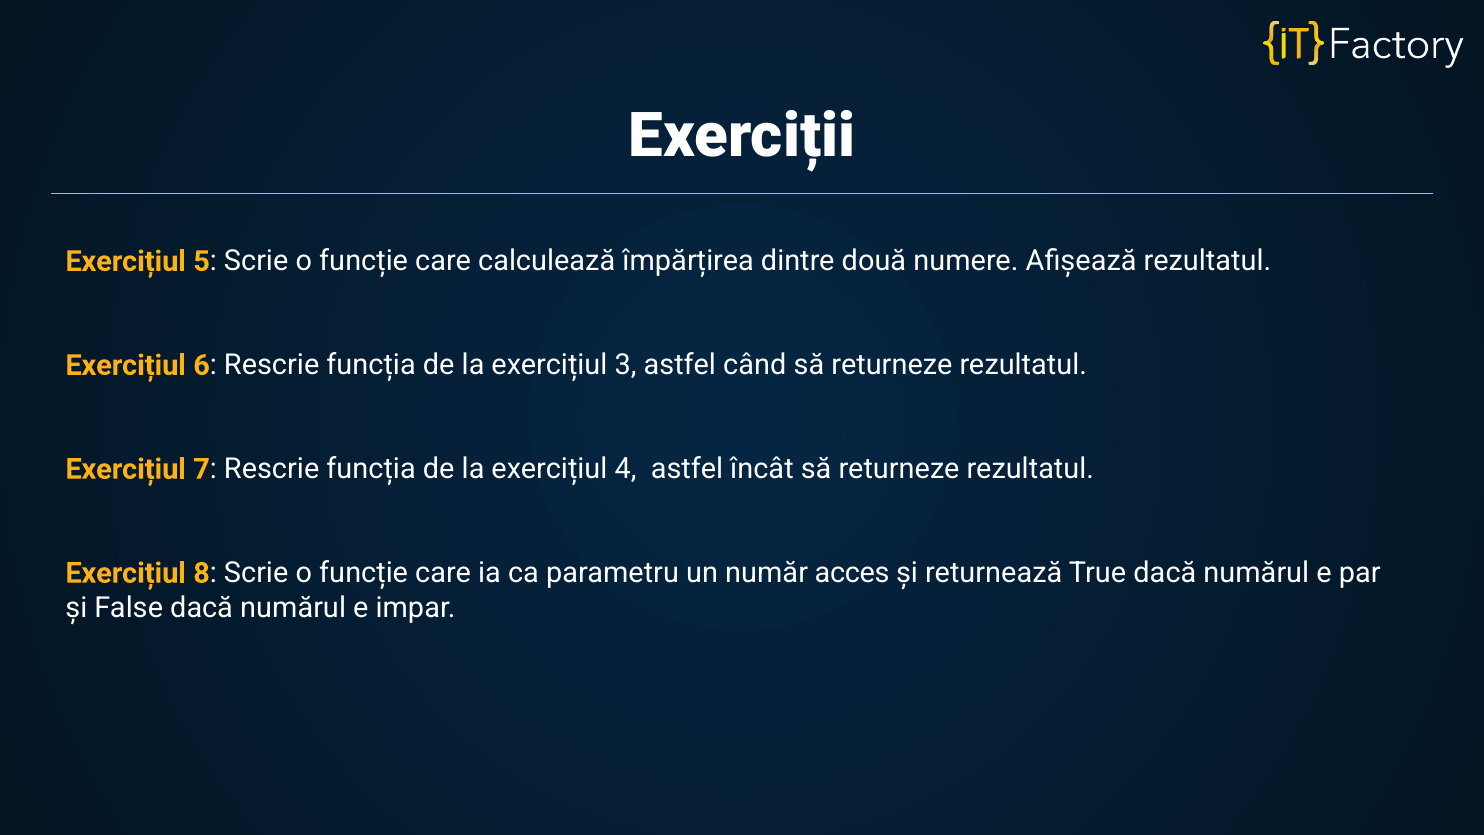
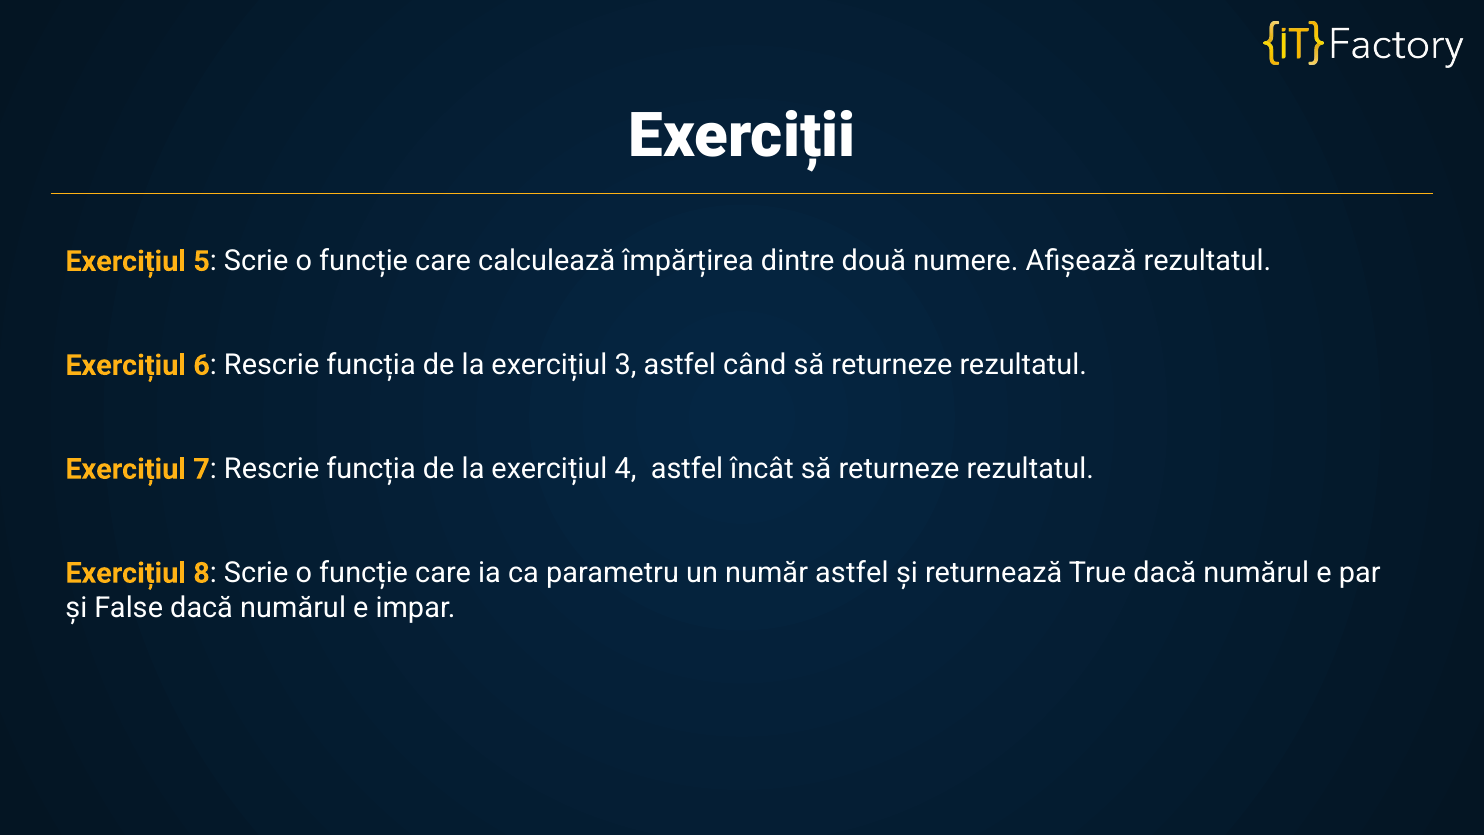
număr acces: acces -> astfel
